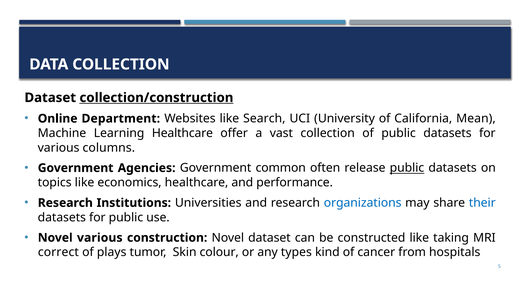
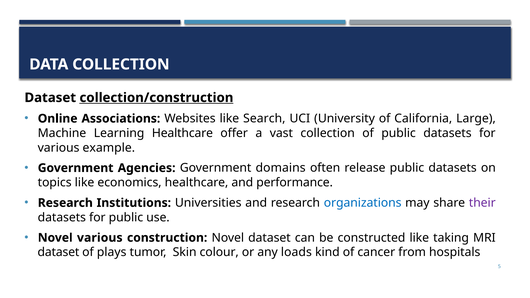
Department: Department -> Associations
Mean: Mean -> Large
columns: columns -> example
common: common -> domains
public at (407, 168) underline: present -> none
their colour: blue -> purple
correct at (58, 252): correct -> dataset
types: types -> loads
